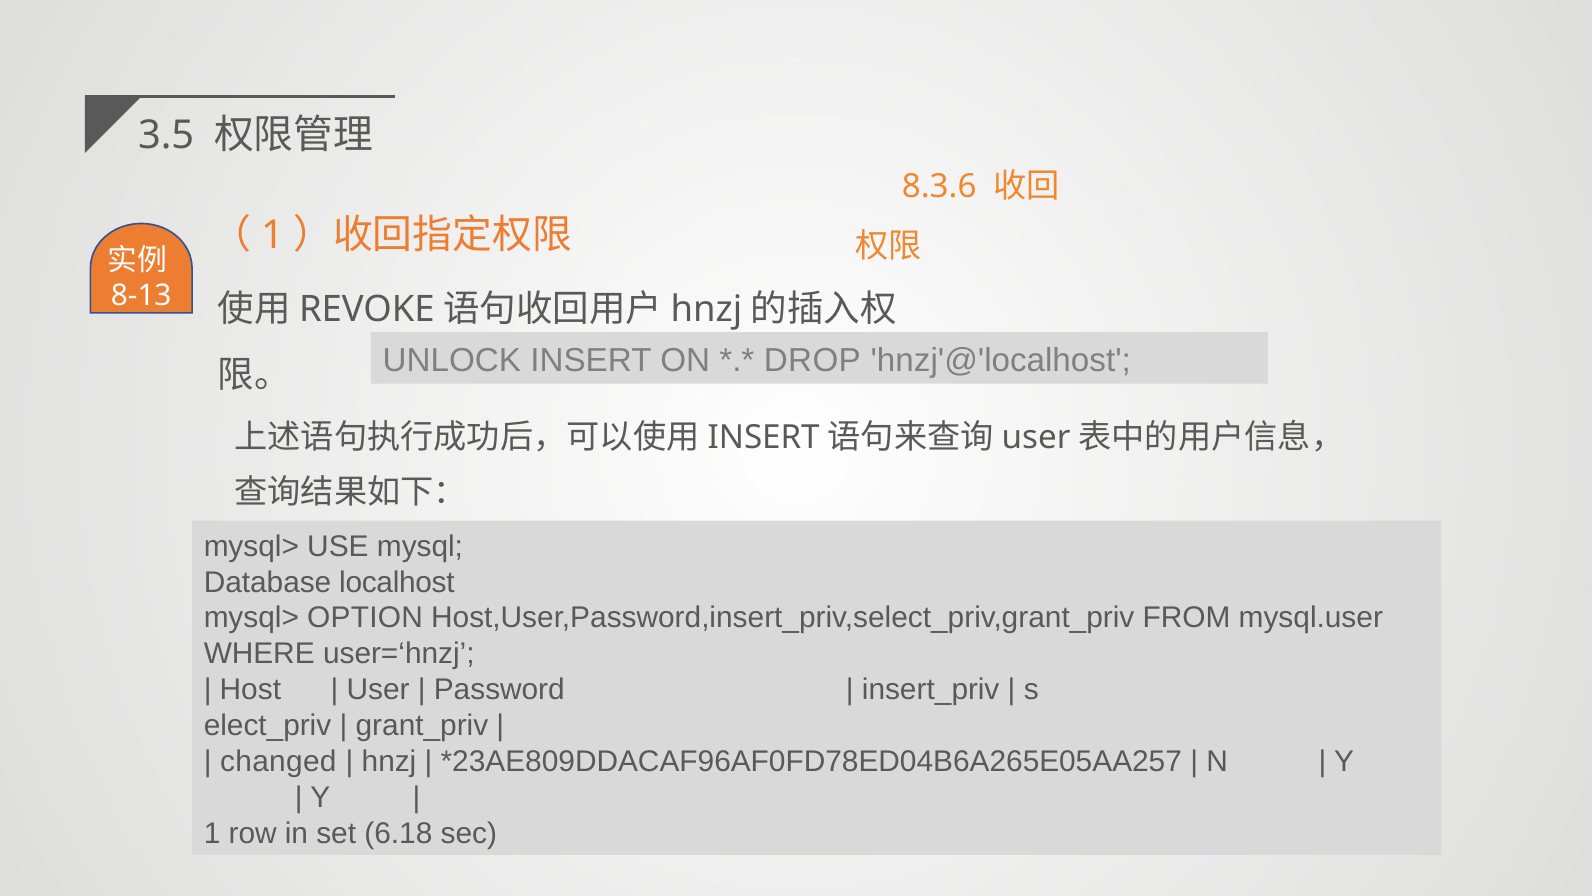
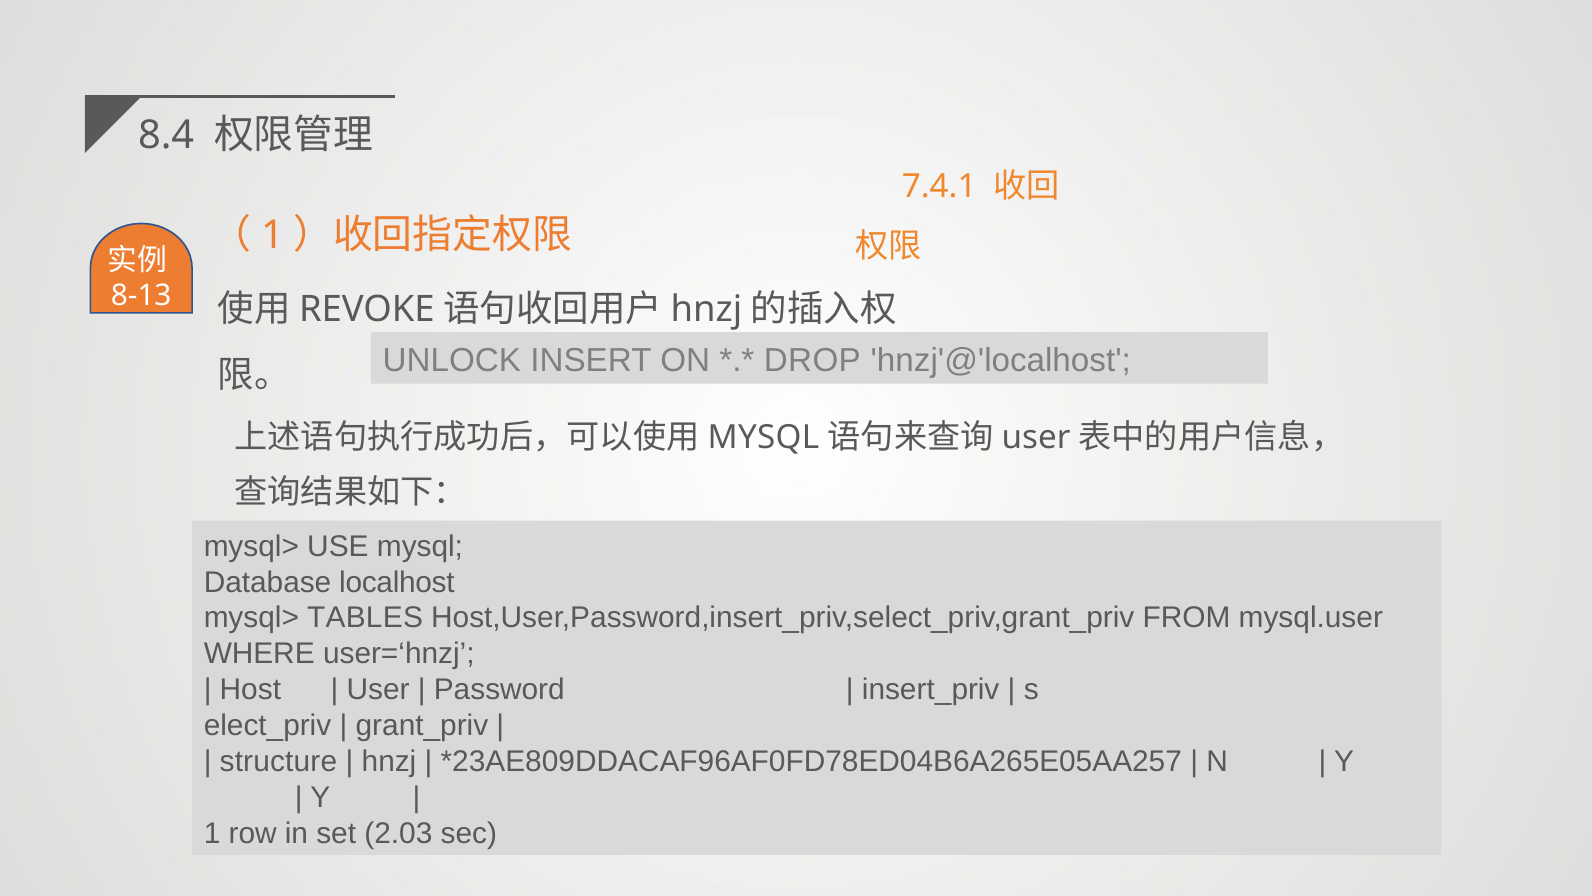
3.5: 3.5 -> 8.4
8.3.6: 8.3.6 -> 7.4.1
INSERT at (764, 437): INSERT -> MYSQL
OPTION: OPTION -> TABLES
changed: changed -> structure
6.18: 6.18 -> 2.03
